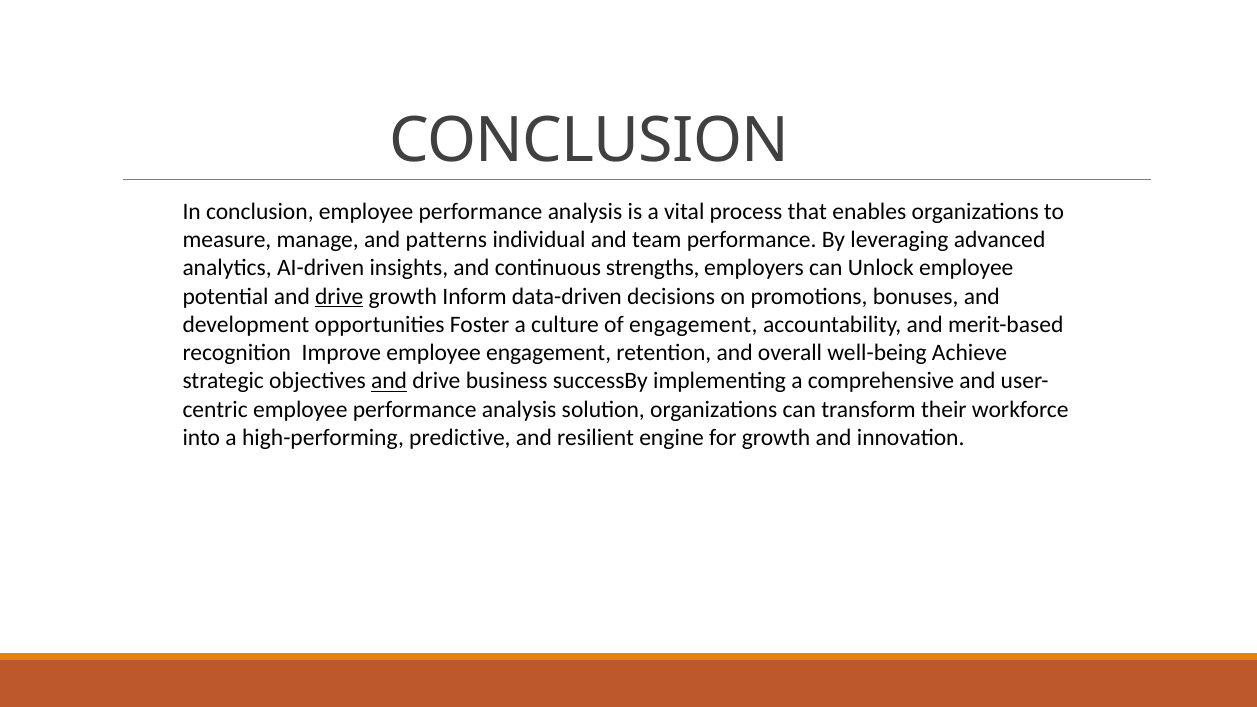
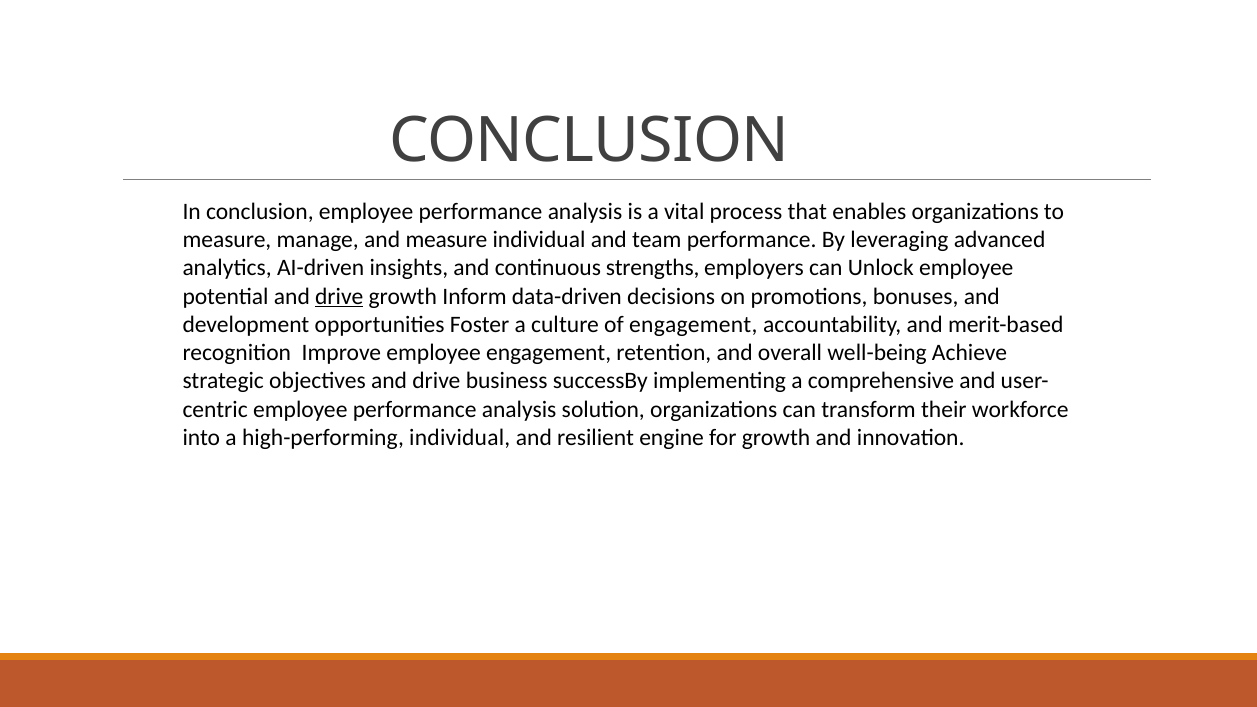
and patterns: patterns -> measure
and at (389, 381) underline: present -> none
high-performing predictive: predictive -> individual
